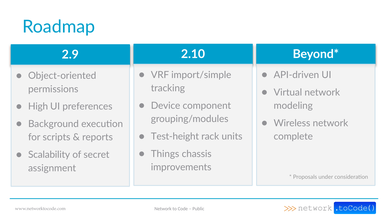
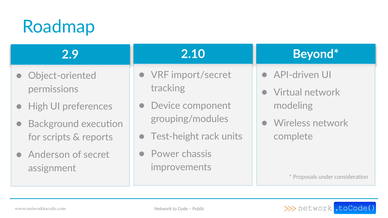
import/simple: import/simple -> import/secret
Things: Things -> Power
Scalability: Scalability -> Anderson
